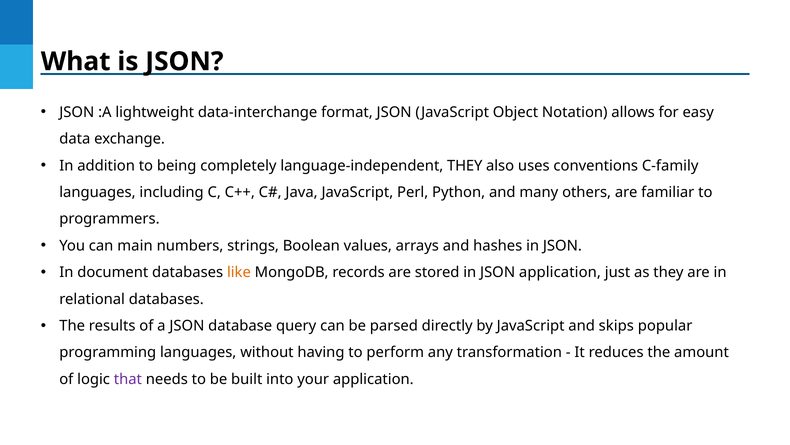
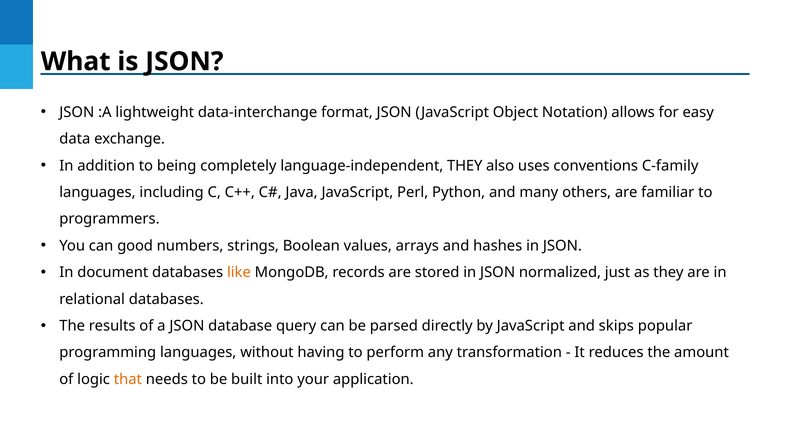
main: main -> good
JSON application: application -> normalized
that colour: purple -> orange
